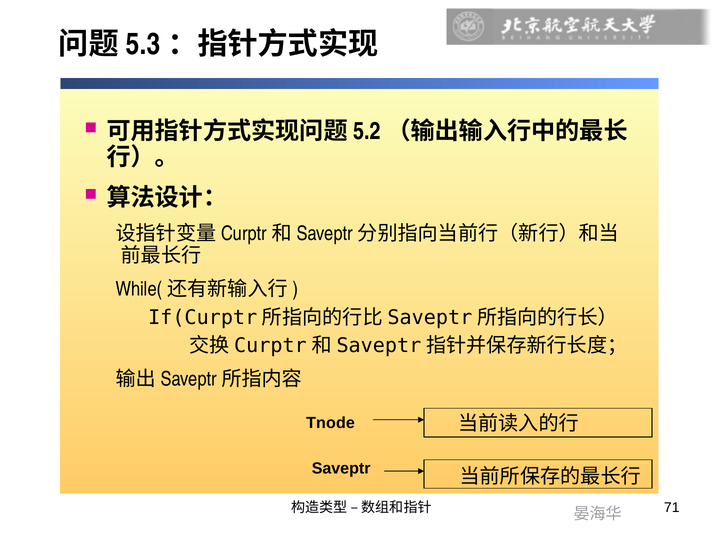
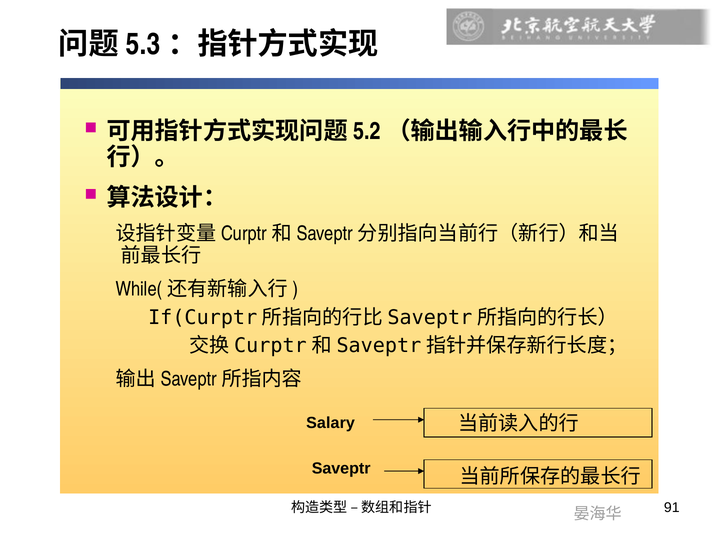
Tnode: Tnode -> Salary
71: 71 -> 91
